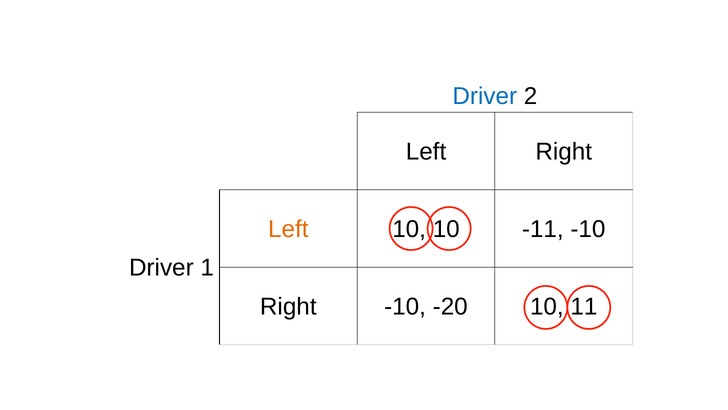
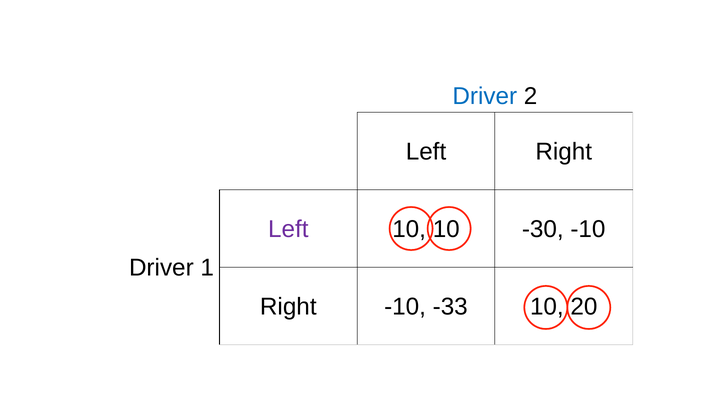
Left at (288, 229) colour: orange -> purple
-11: -11 -> -30
-20: -20 -> -33
11: 11 -> 20
